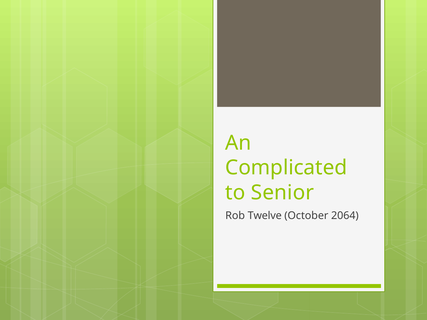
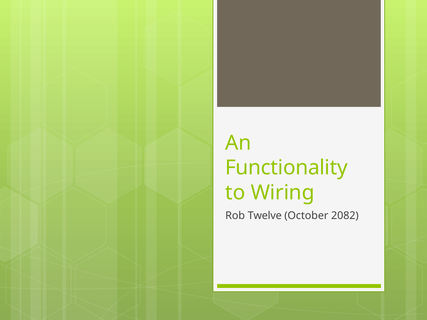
Complicated: Complicated -> Functionality
Senior: Senior -> Wiring
2064: 2064 -> 2082
